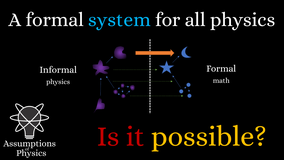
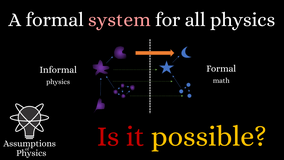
system colour: light blue -> pink
